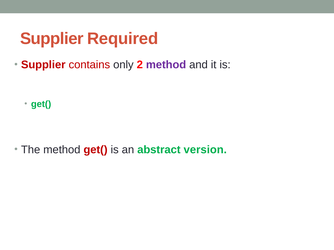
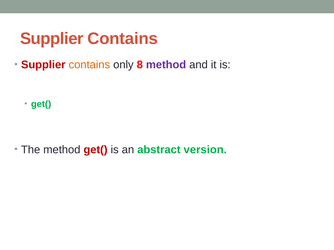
Required at (123, 39): Required -> Contains
contains at (89, 65) colour: red -> orange
2: 2 -> 8
